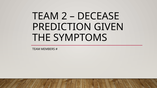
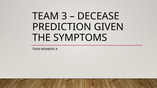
2: 2 -> 3
